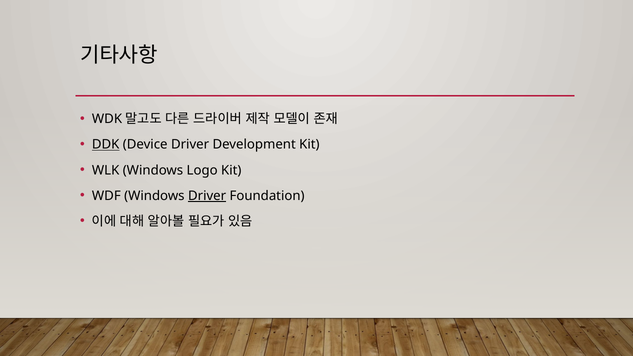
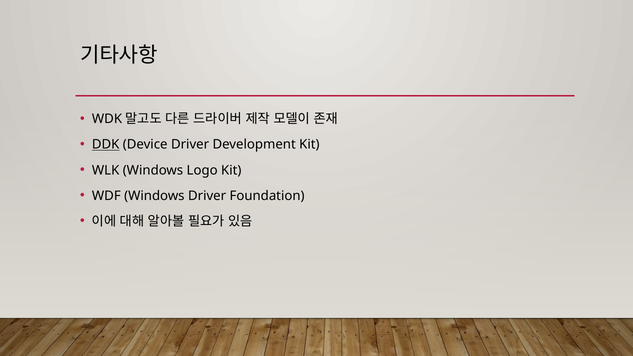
Driver at (207, 196) underline: present -> none
